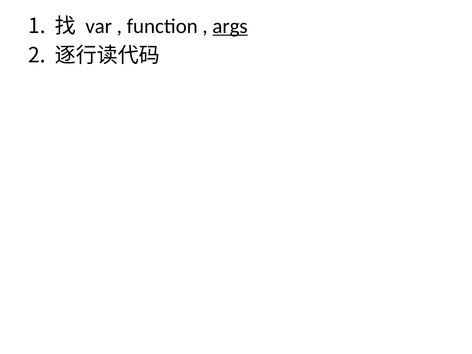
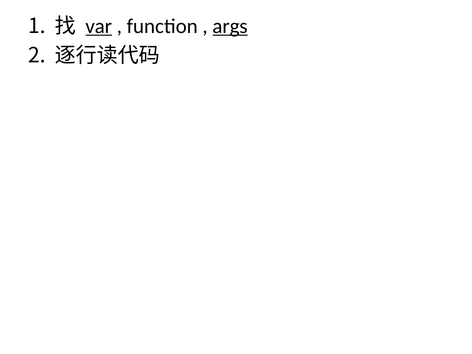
var underline: none -> present
